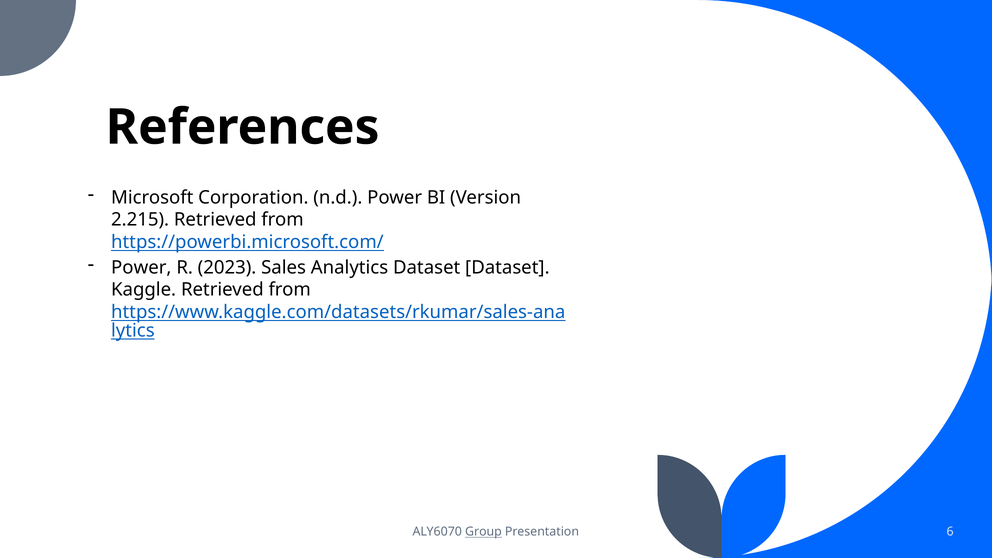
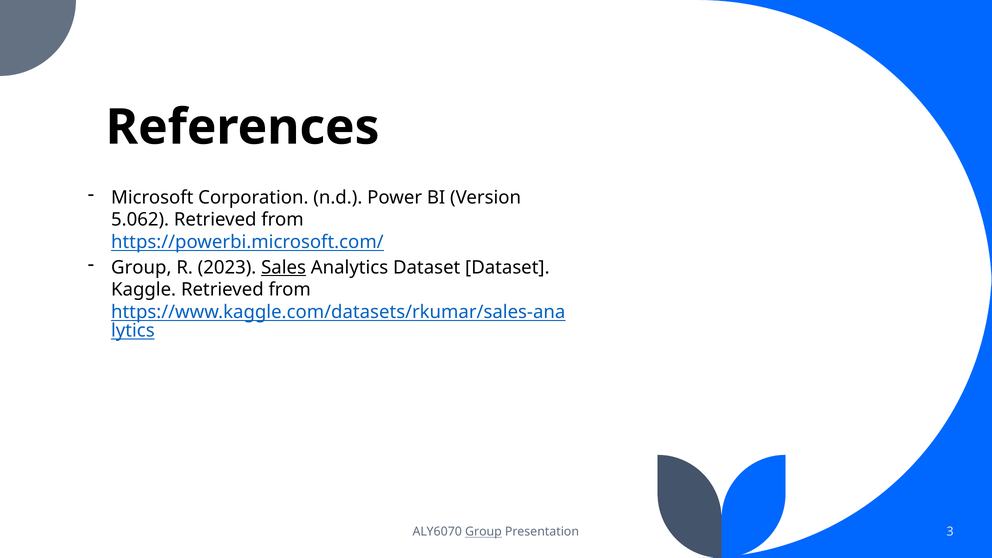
2.215: 2.215 -> 5.062
Power at (141, 267): Power -> Group
Sales underline: none -> present
6: 6 -> 3
